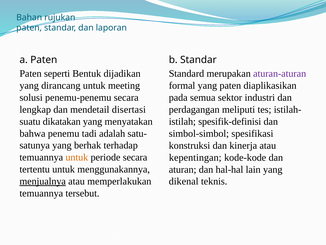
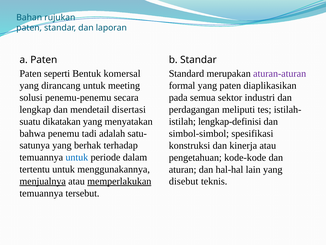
dijadikan: dijadikan -> komersal
spesifik-definisi: spesifik-definisi -> lengkap-definisi
untuk at (77, 157) colour: orange -> blue
periode secara: secara -> dalam
kepentingan: kepentingan -> pengetahuan
memperlakukan underline: none -> present
dikenal: dikenal -> disebut
